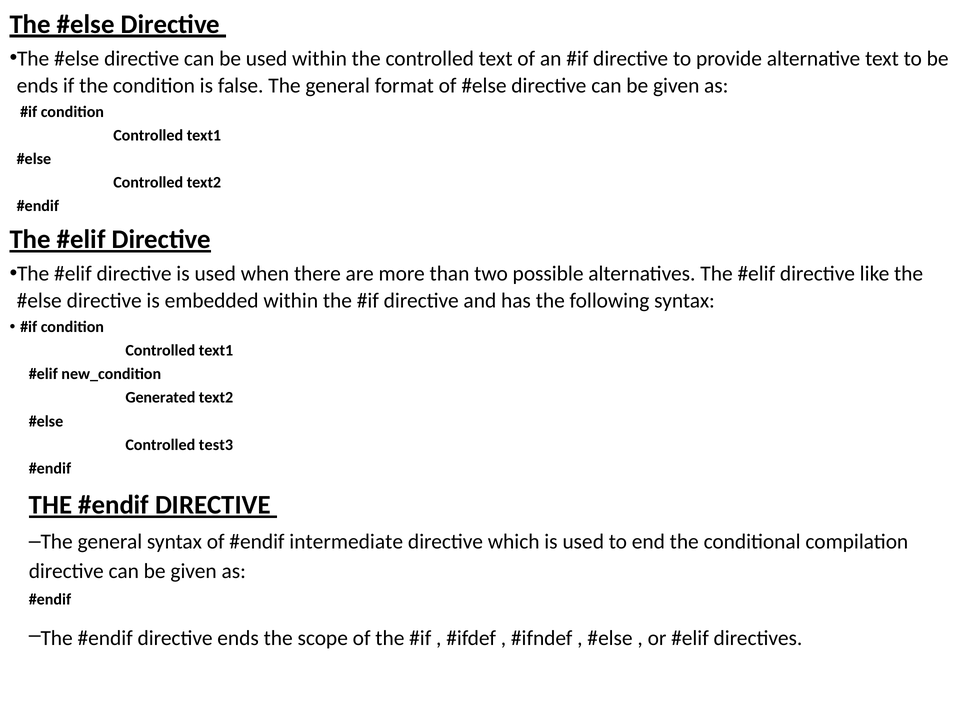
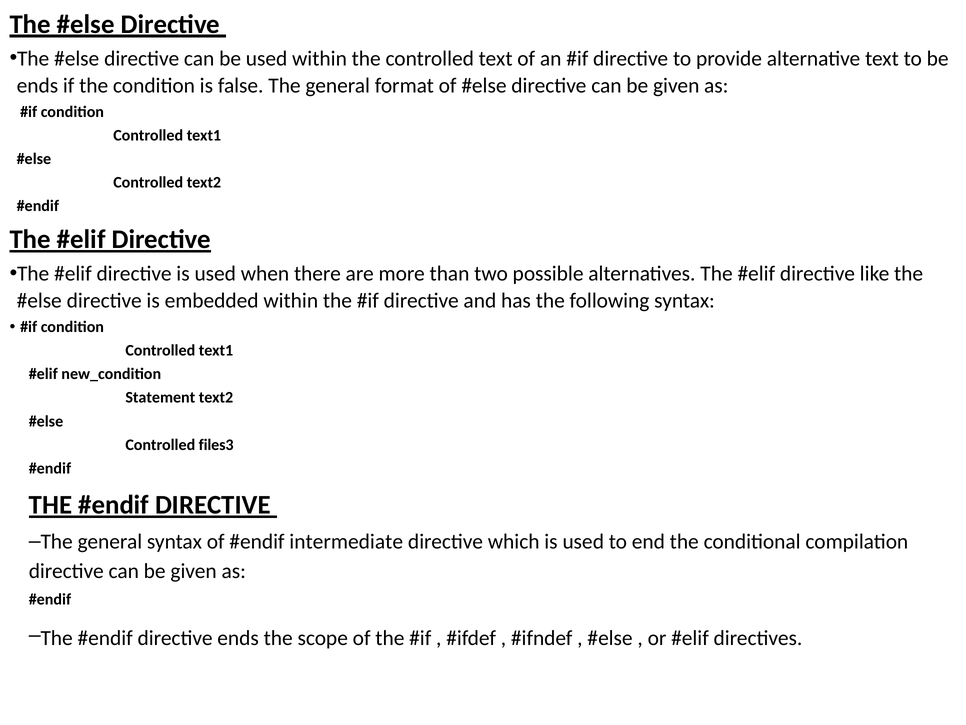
Generated: Generated -> Statement
test3: test3 -> files3
